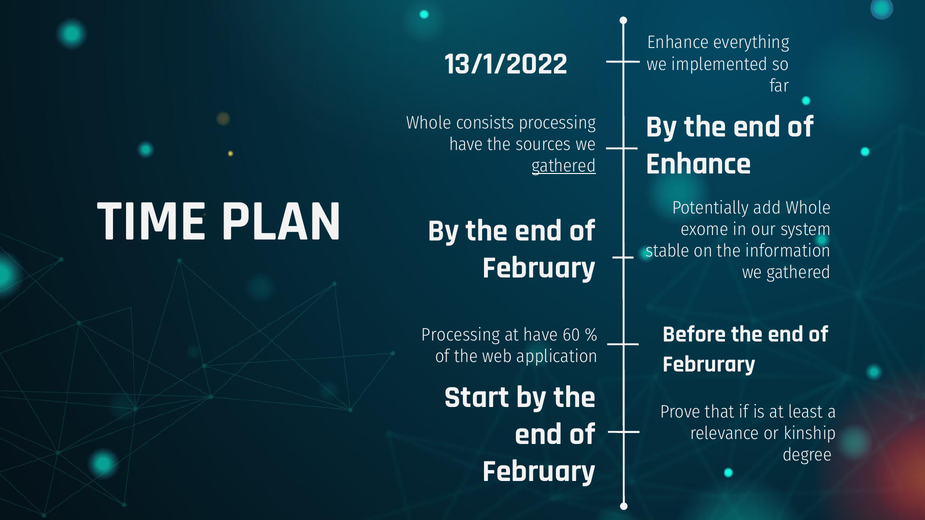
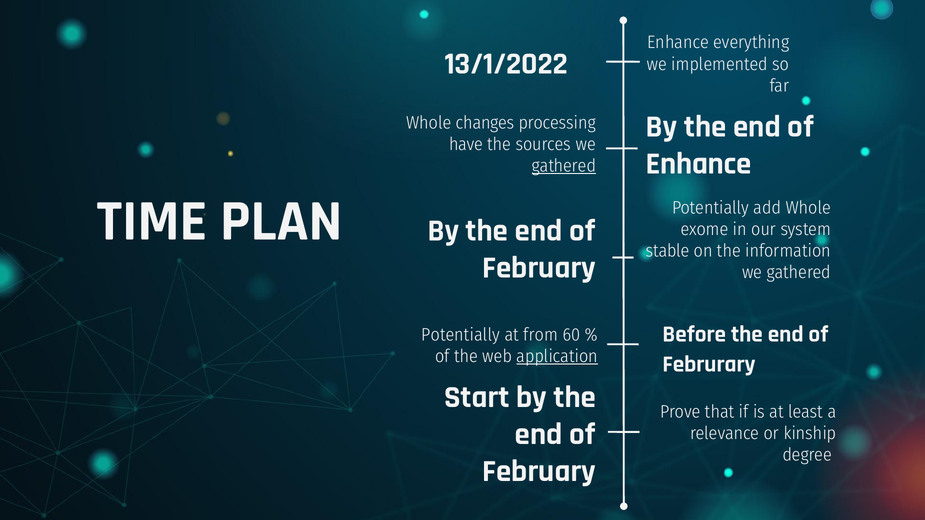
consists: consists -> changes
Processing at (461, 335): Processing -> Potentially
at have: have -> from
application underline: none -> present
